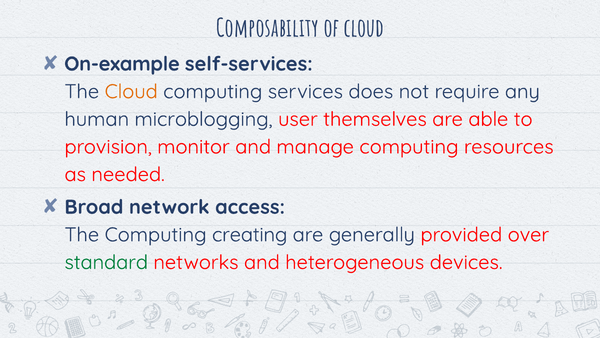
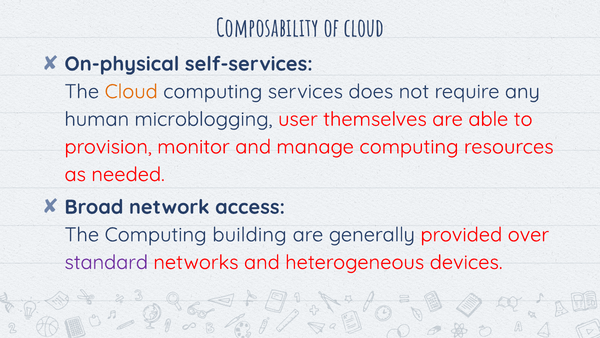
On-example: On-example -> On-physical
creating: creating -> building
standard colour: green -> purple
